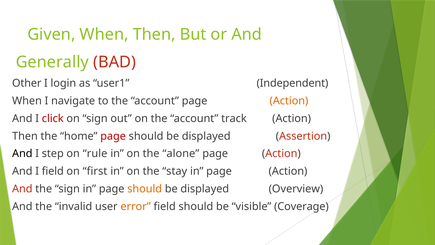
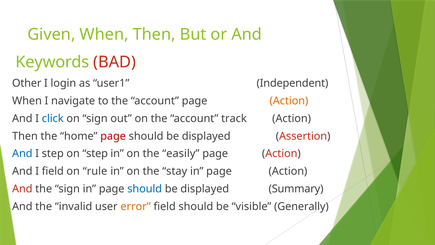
Generally: Generally -> Keywords
click colour: red -> blue
And at (22, 154) colour: black -> blue
on rule: rule -> step
alone: alone -> easily
first: first -> rule
should at (145, 189) colour: orange -> blue
Overview: Overview -> Summary
Coverage: Coverage -> Generally
